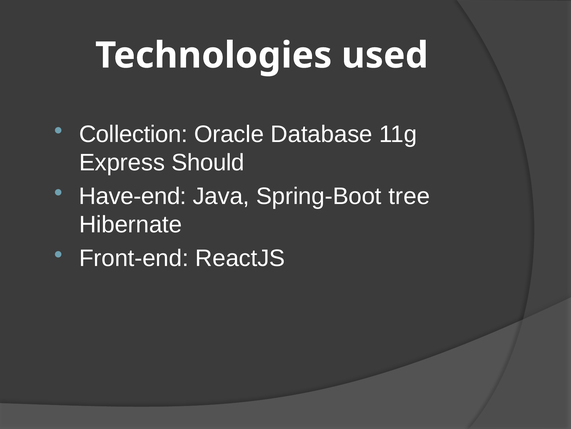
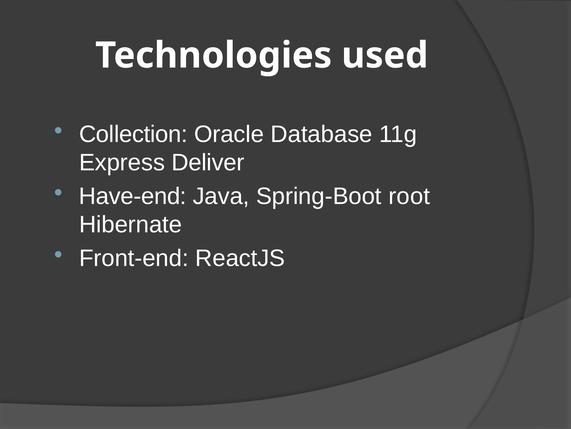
Should: Should -> Deliver
tree: tree -> root
